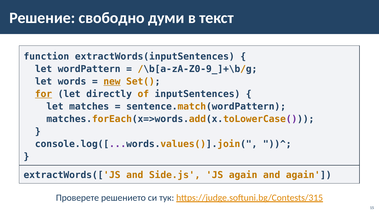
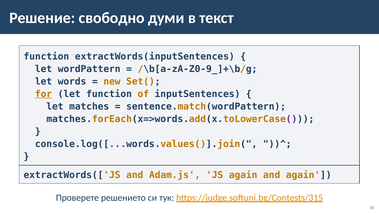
new underline: present -> none
let directly: directly -> function
Side.js: Side.js -> Adam.js
